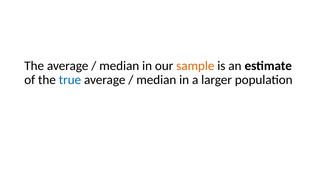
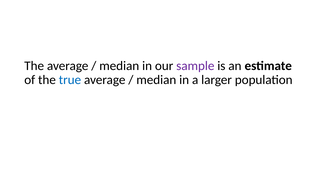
sample colour: orange -> purple
